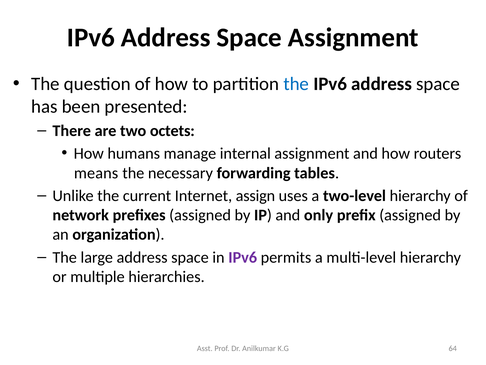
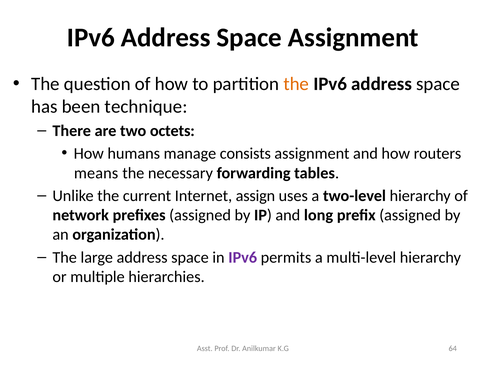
the at (296, 84) colour: blue -> orange
presented: presented -> technique
internal: internal -> consists
only: only -> long
